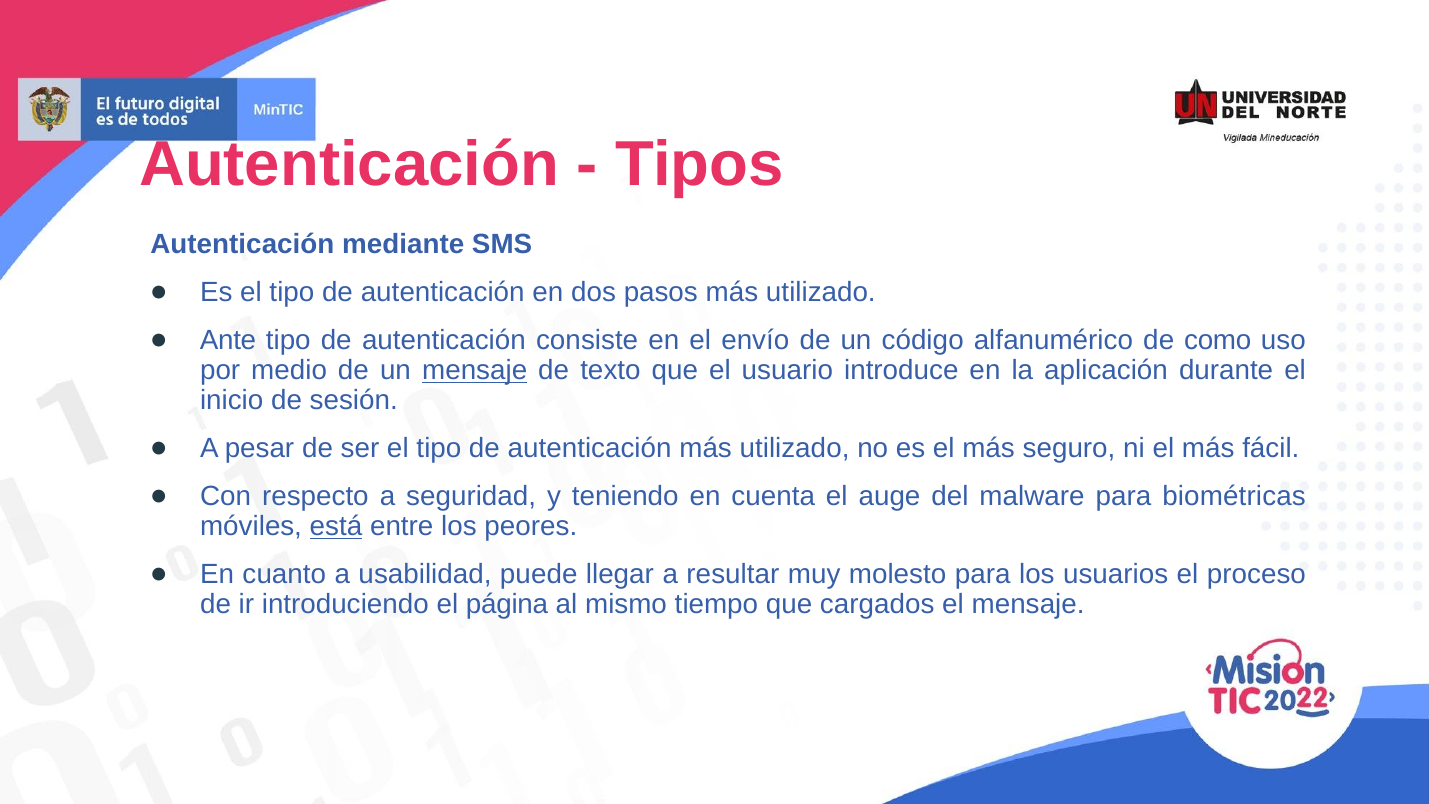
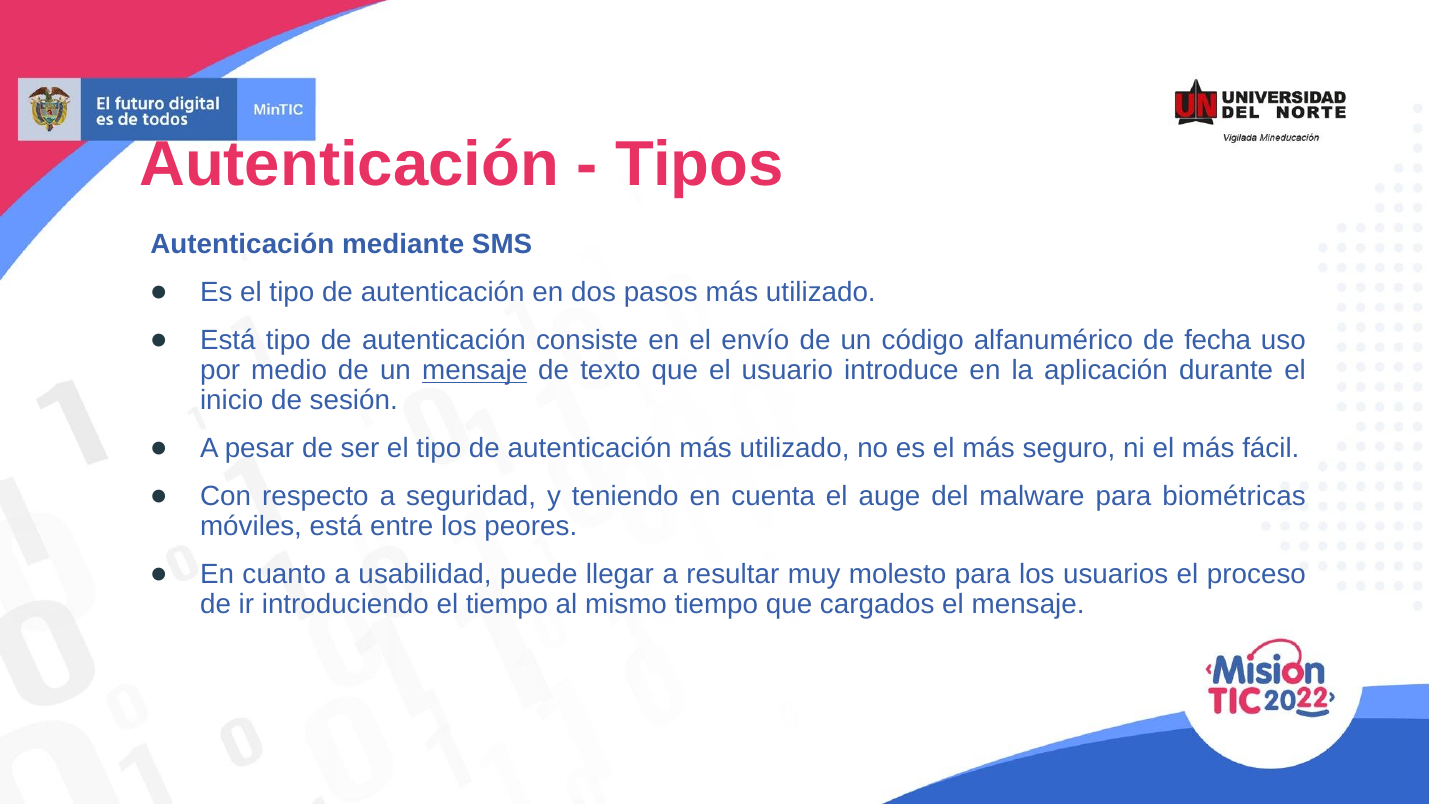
Ante at (228, 340): Ante -> Está
como: como -> fecha
está at (336, 526) underline: present -> none
el página: página -> tiempo
